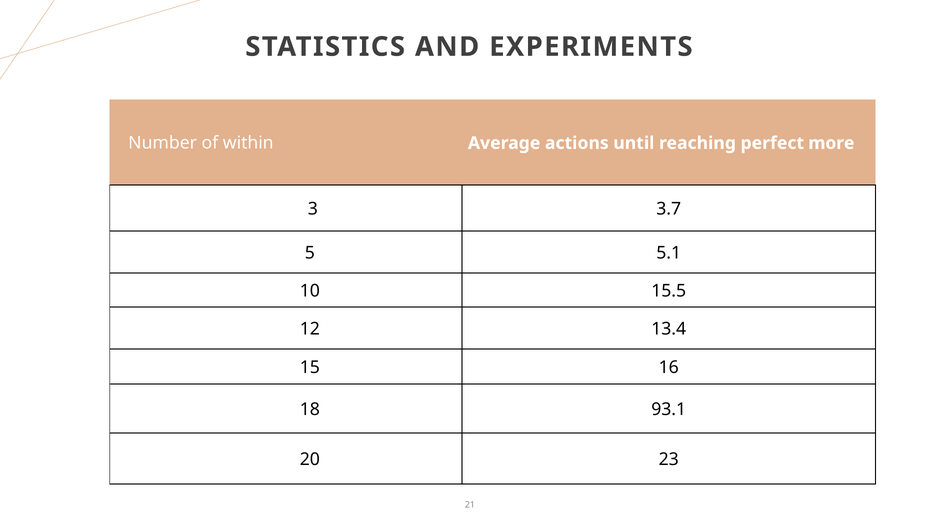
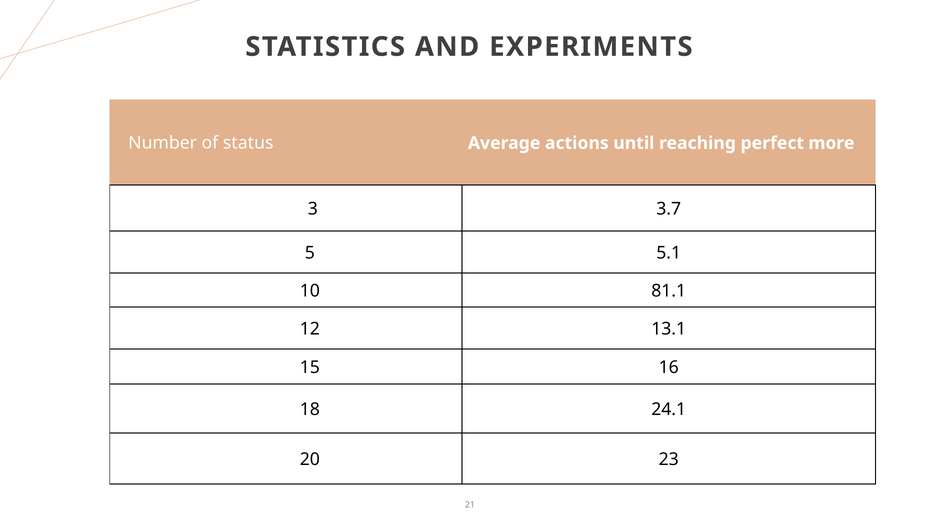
within: within -> status
15.5: 15.5 -> 81.1
13.4: 13.4 -> 13.1
93.1: 93.1 -> 24.1
